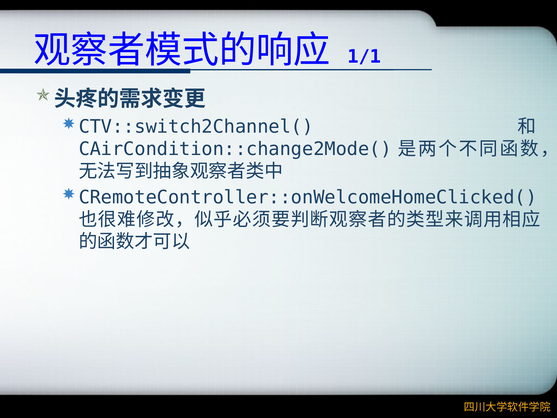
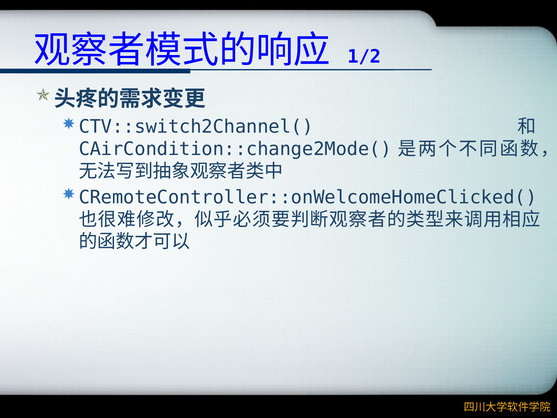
1/1: 1/1 -> 1/2
